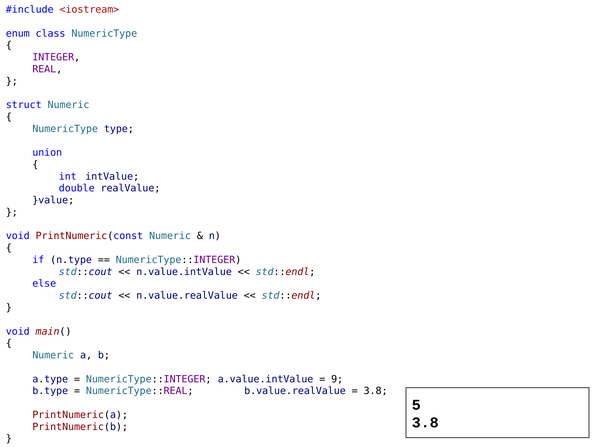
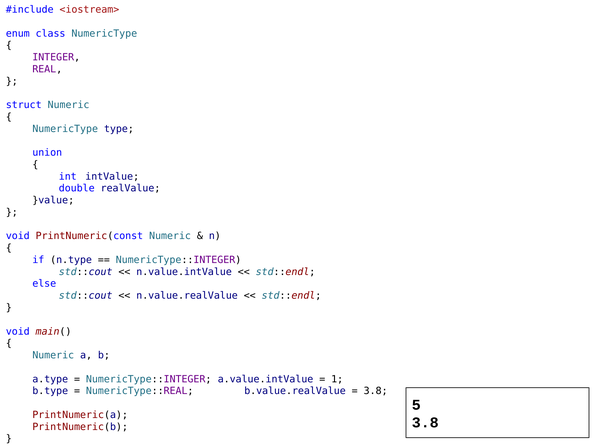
9: 9 -> 1
